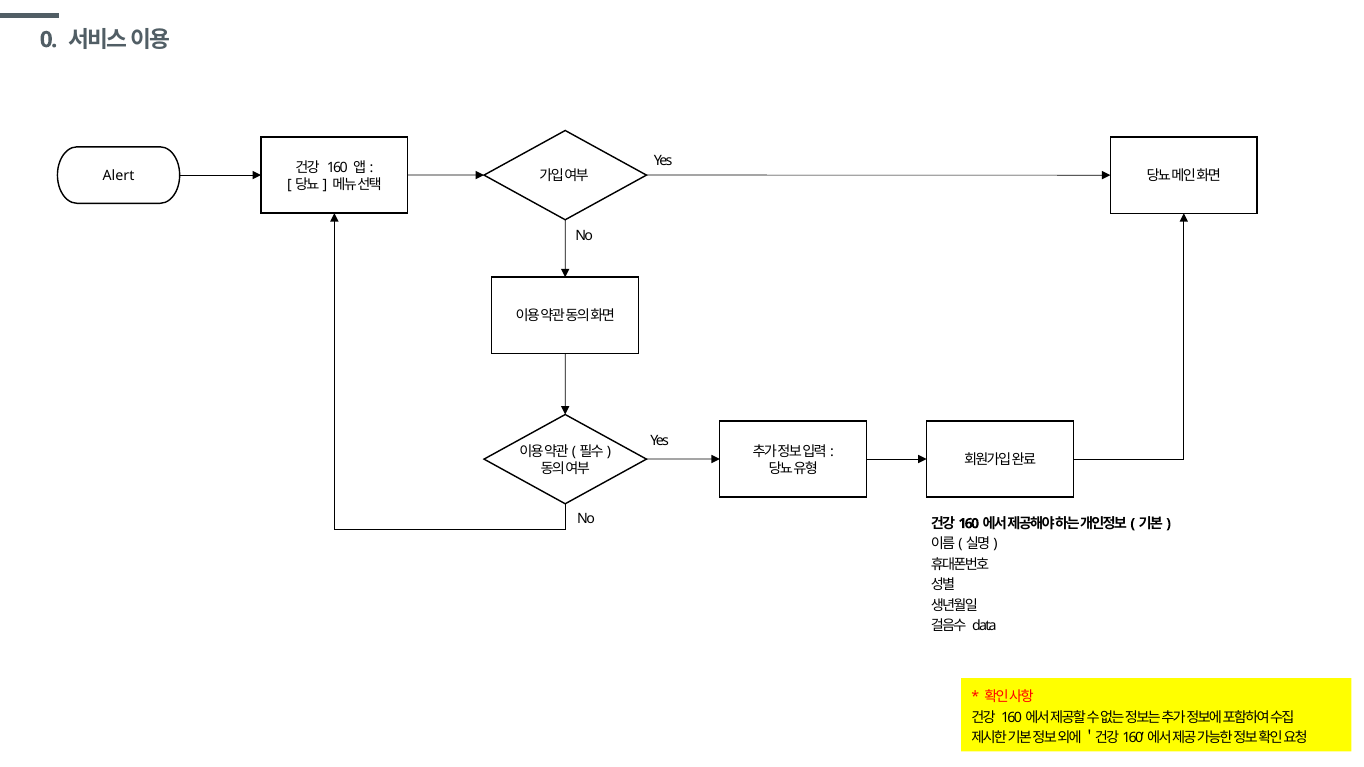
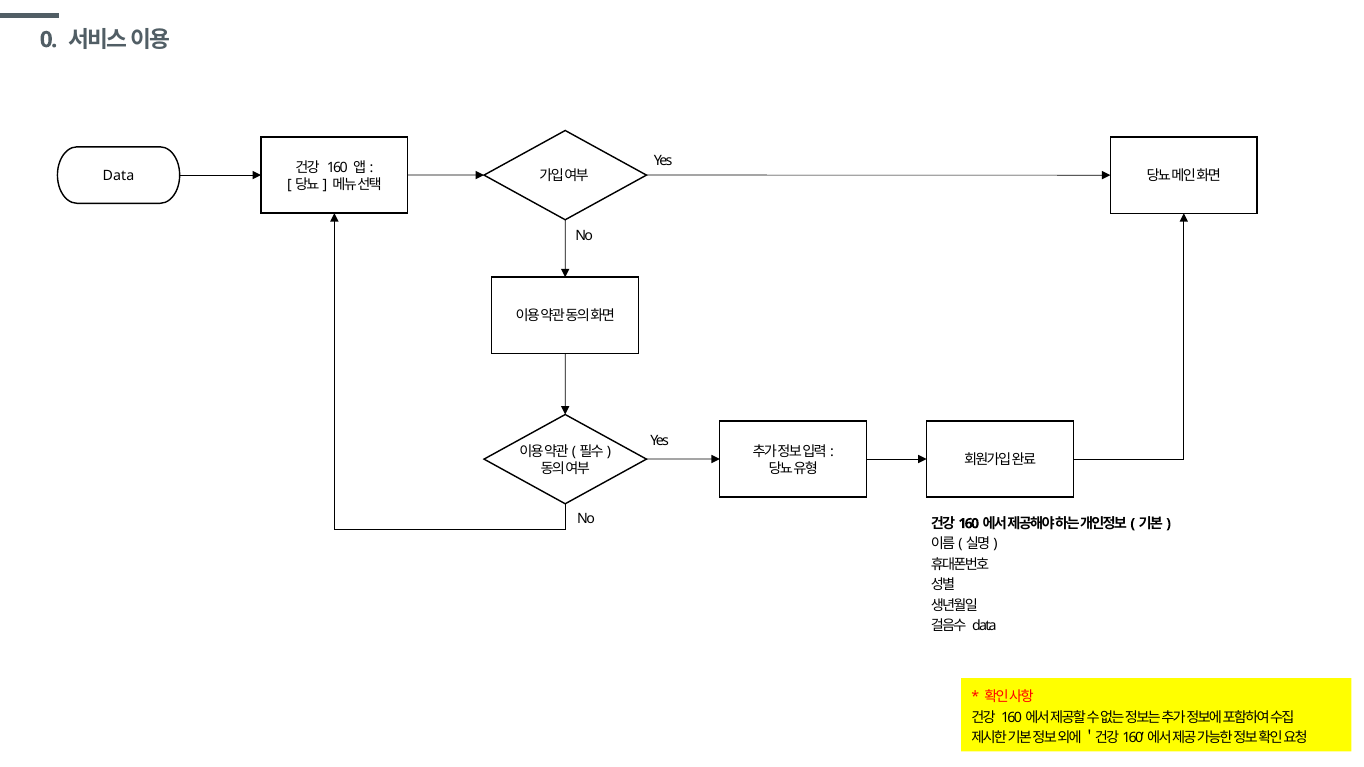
Alert at (119, 176): Alert -> Data
